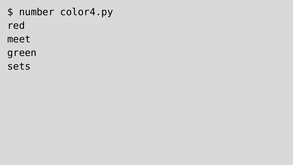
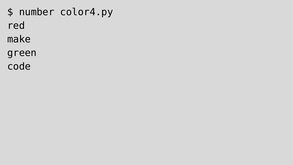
meet: meet -> make
sets: sets -> code
